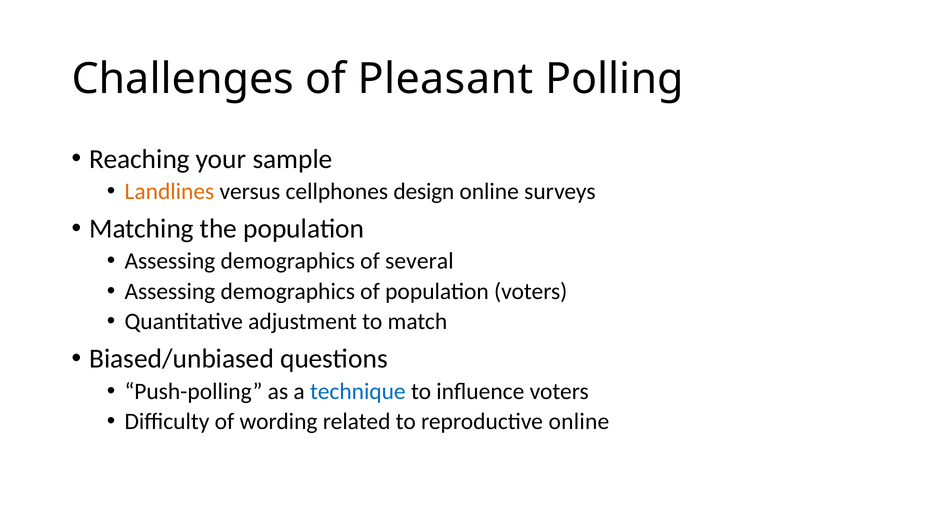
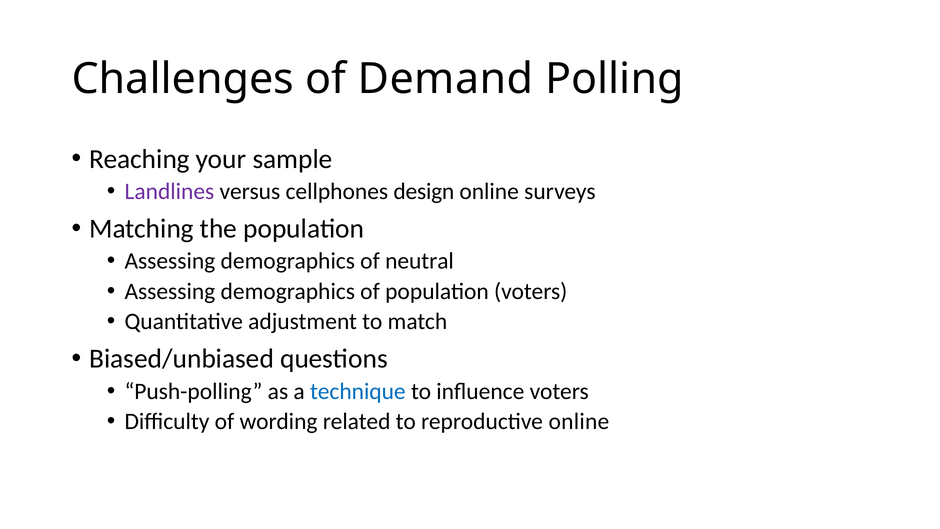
Pleasant: Pleasant -> Demand
Landlines colour: orange -> purple
several: several -> neutral
